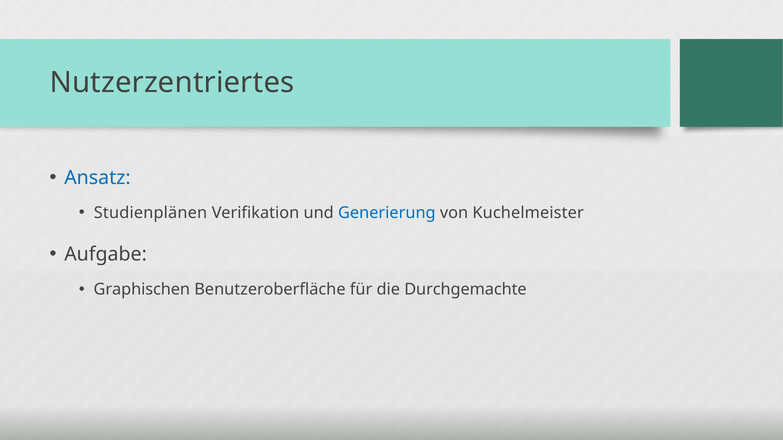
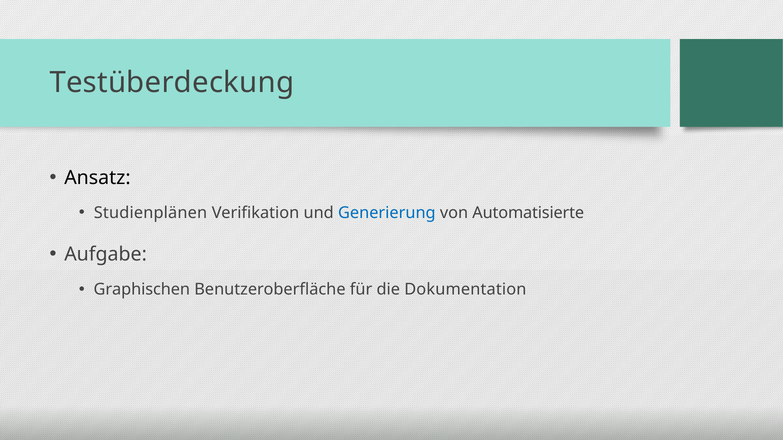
Nutzerzentriertes: Nutzerzentriertes -> Testüberdeckung
Ansatz colour: blue -> black
Kuchelmeister: Kuchelmeister -> Automatisierte
Durchgemachte: Durchgemachte -> Dokumentation
